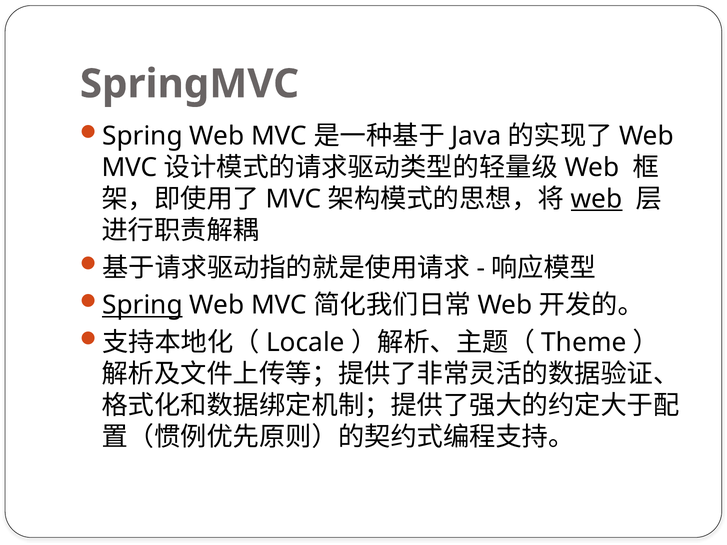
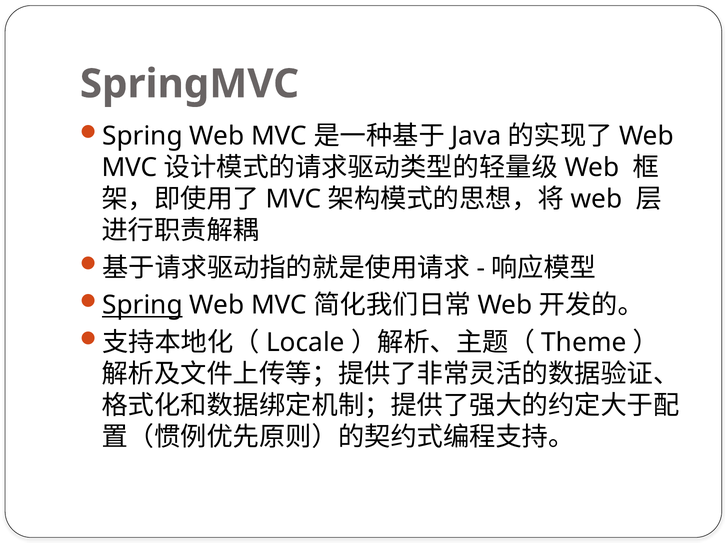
web at (597, 199) underline: present -> none
